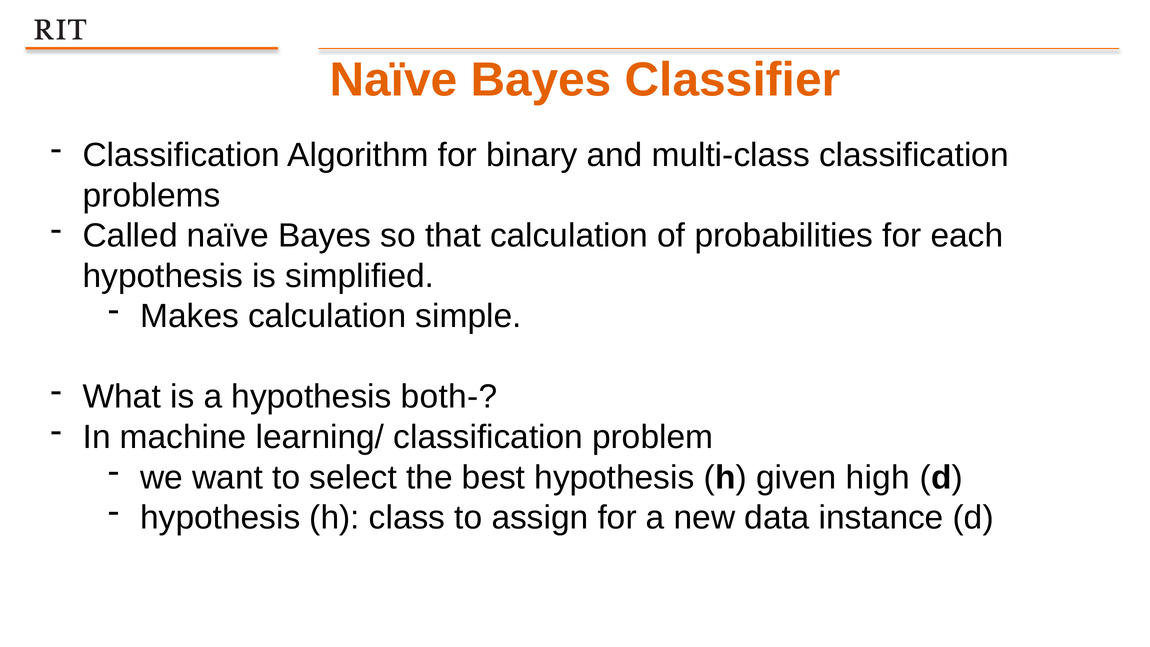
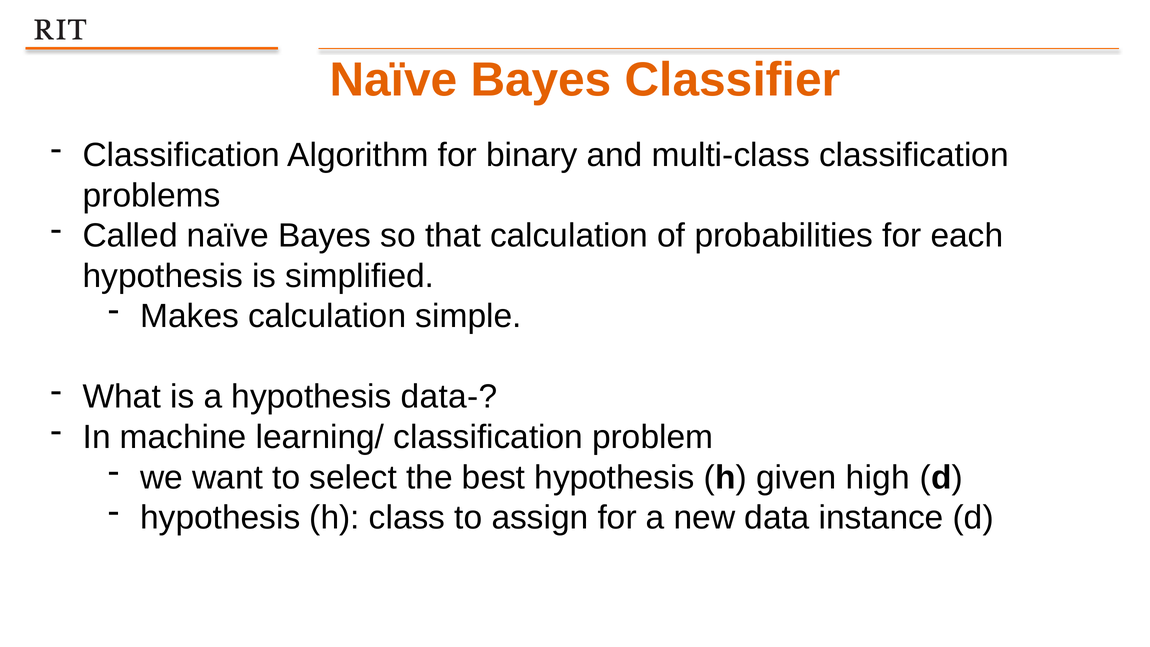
both-: both- -> data-
